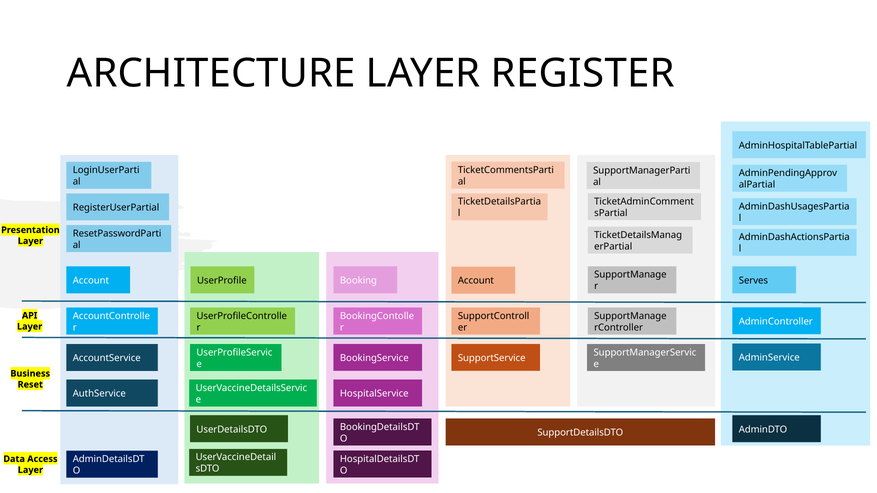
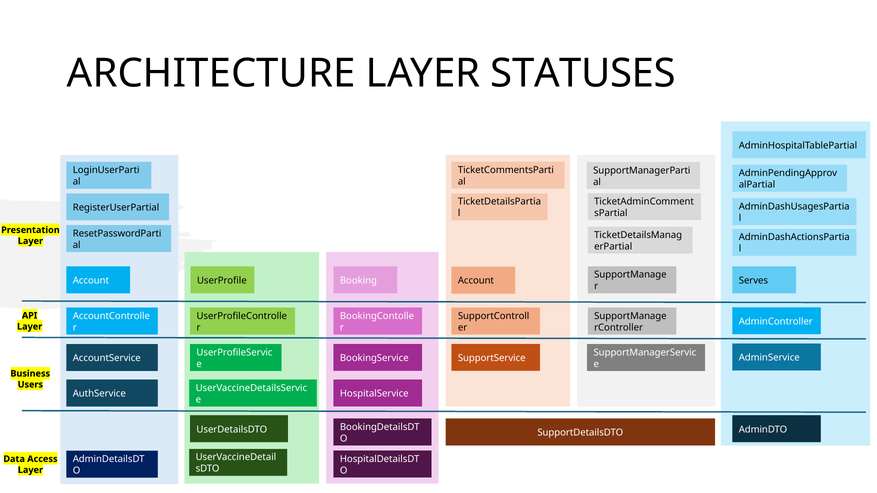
REGISTER: REGISTER -> STATUSES
Reset: Reset -> Users
